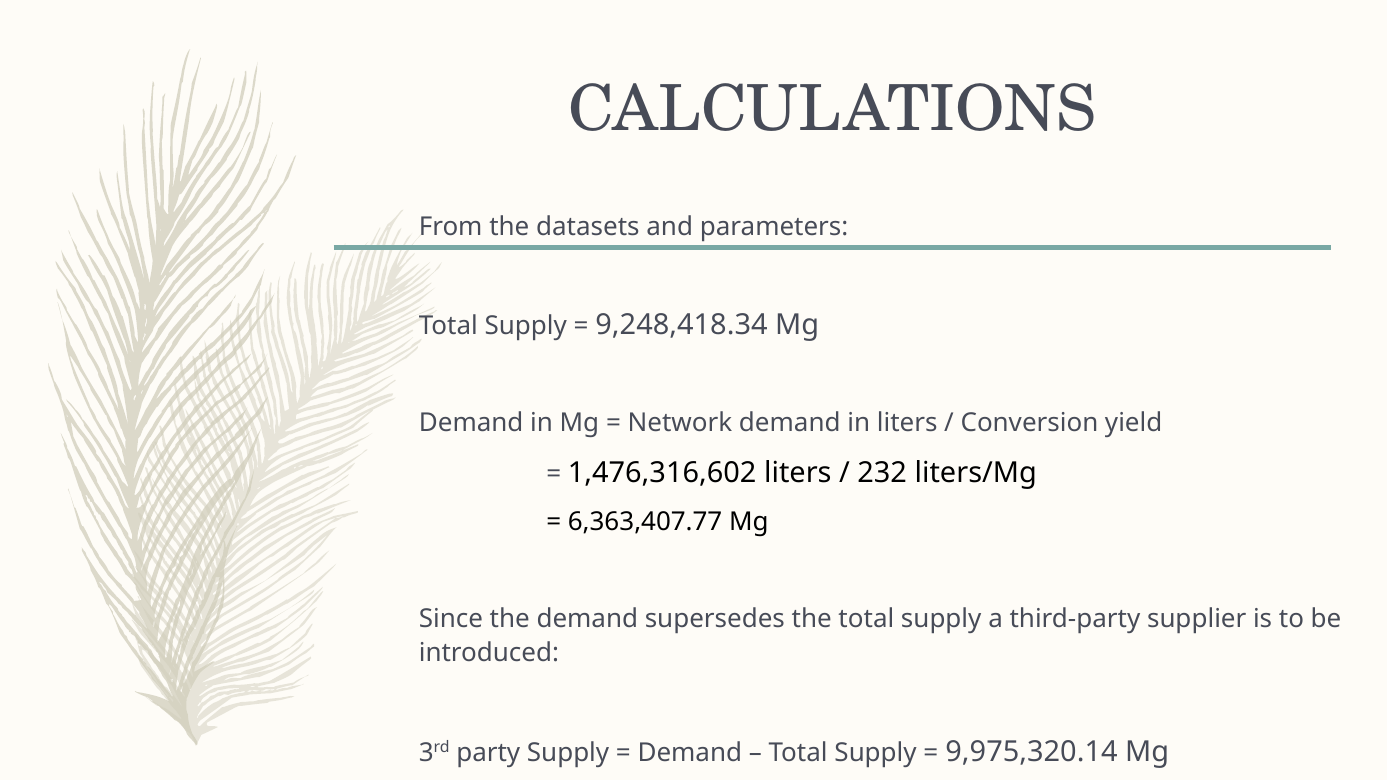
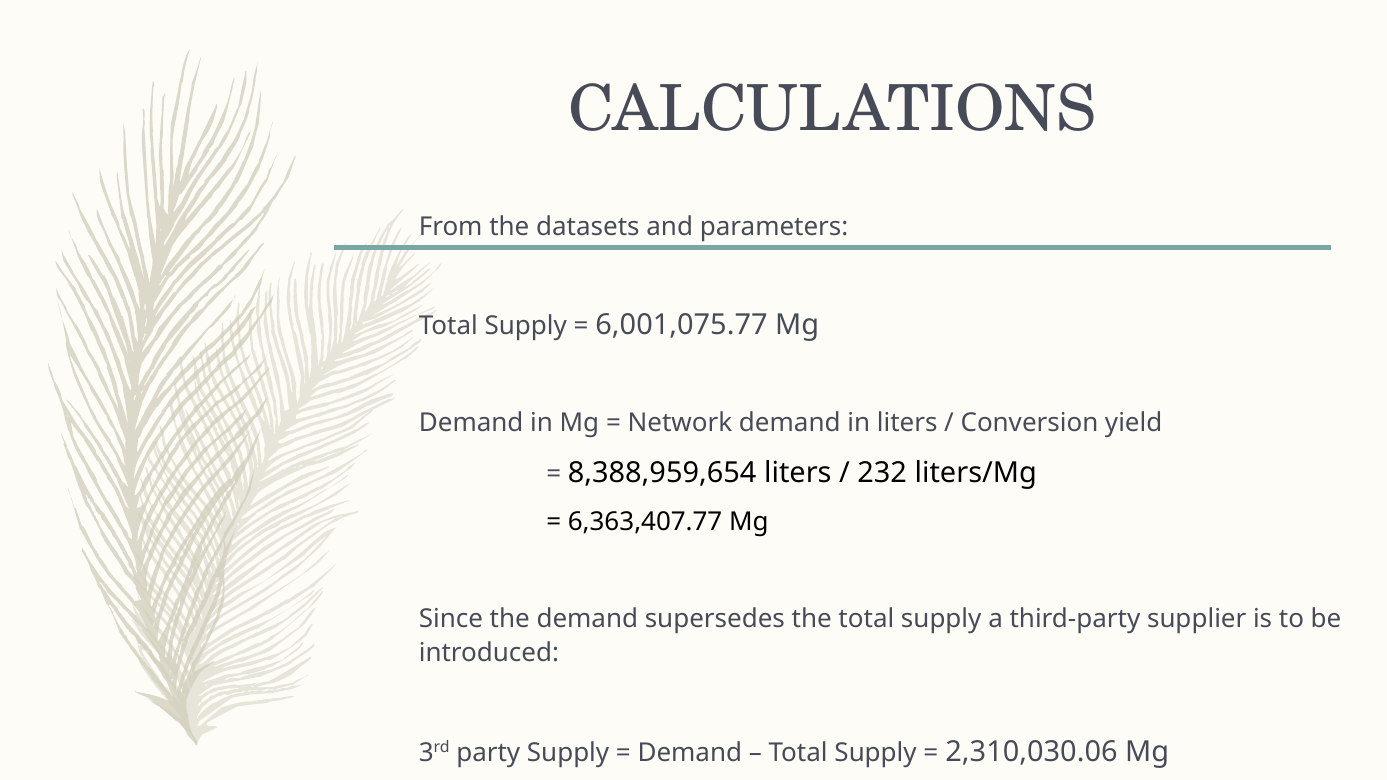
9,248,418.34: 9,248,418.34 -> 6,001,075.77
1,476,316,602: 1,476,316,602 -> 8,388,959,654
9,975,320.14: 9,975,320.14 -> 2,310,030.06
